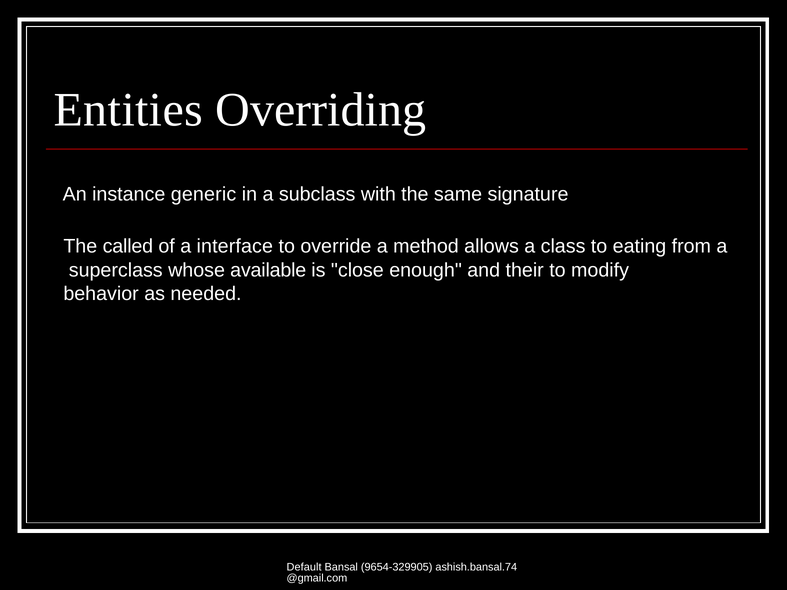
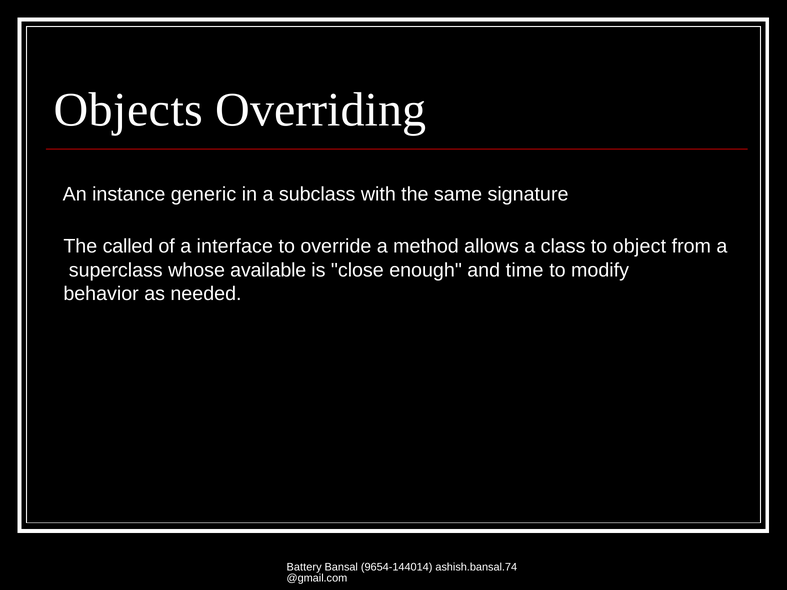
Entities: Entities -> Objects
eating: eating -> object
their: their -> time
Default: Default -> Battery
9654-329905: 9654-329905 -> 9654-144014
